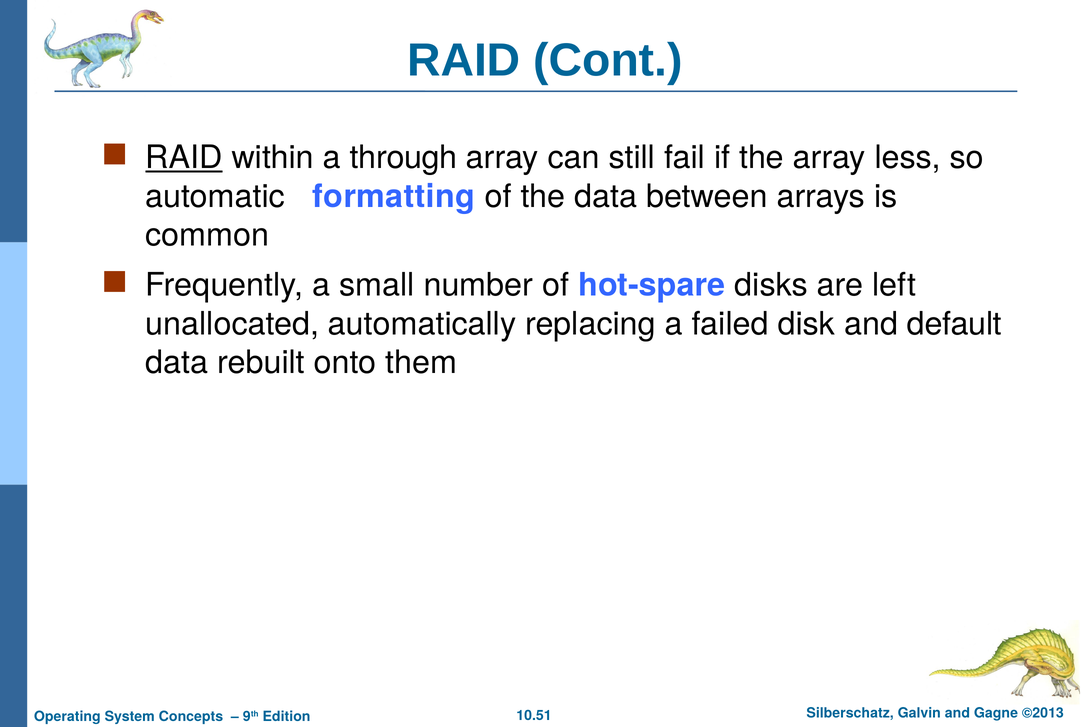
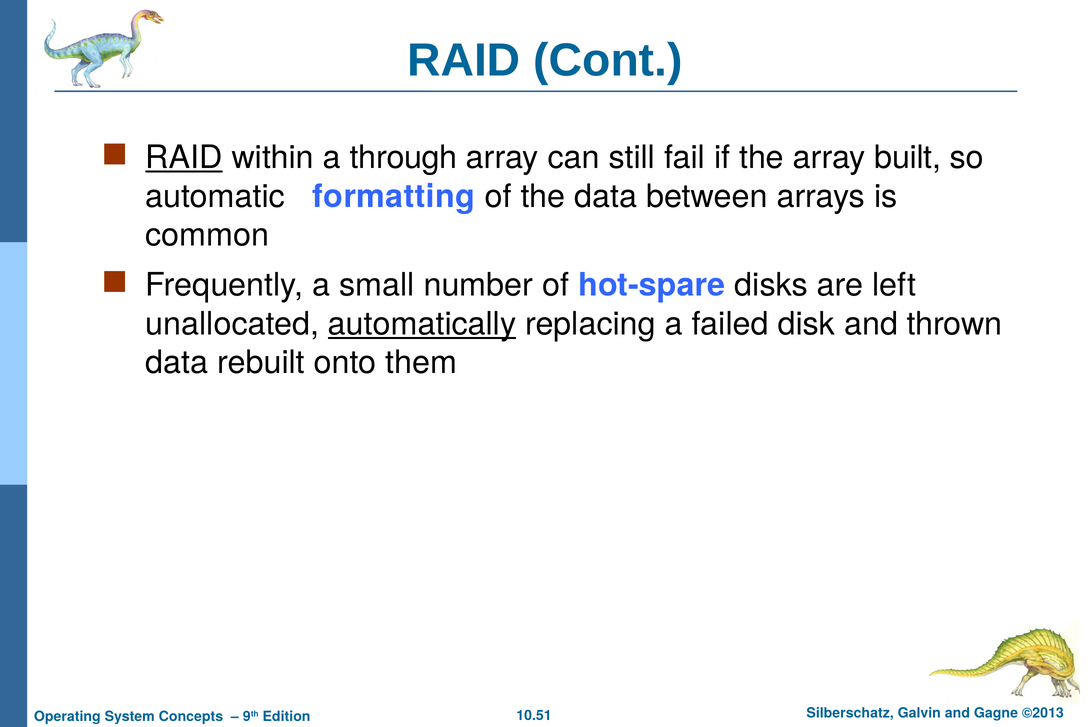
less: less -> built
automatically underline: none -> present
default: default -> thrown
